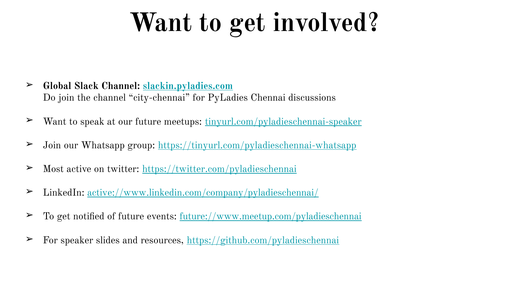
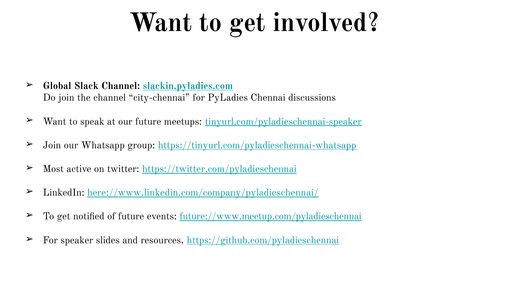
active://www.linkedin.com/company/pyladieschennai/: active://www.linkedin.com/company/pyladieschennai/ -> here://www.linkedin.com/company/pyladieschennai/
